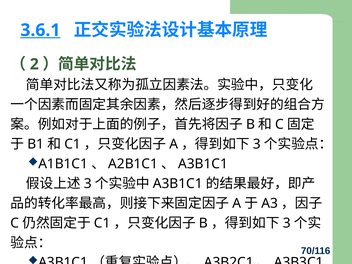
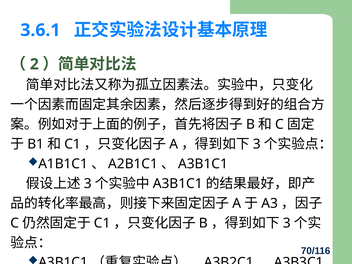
3.6.1 underline: present -> none
